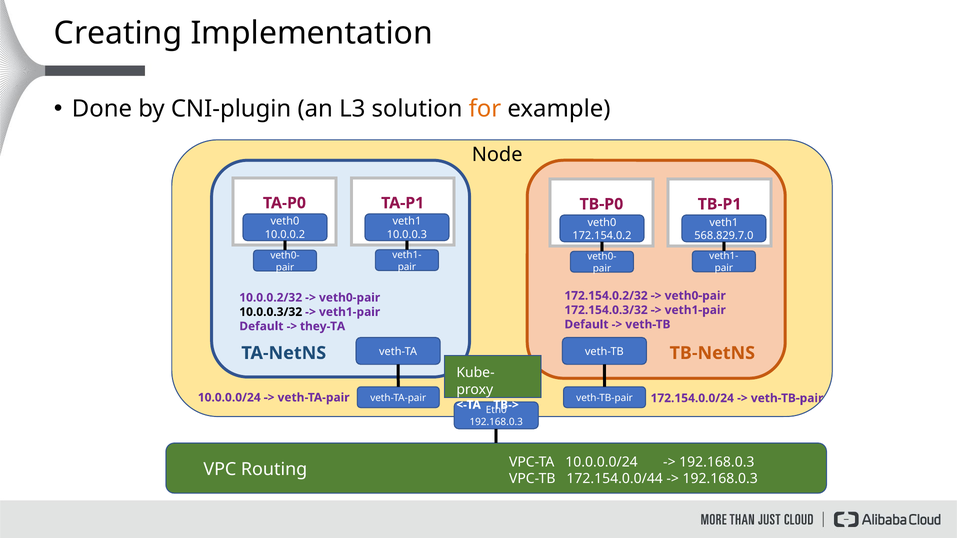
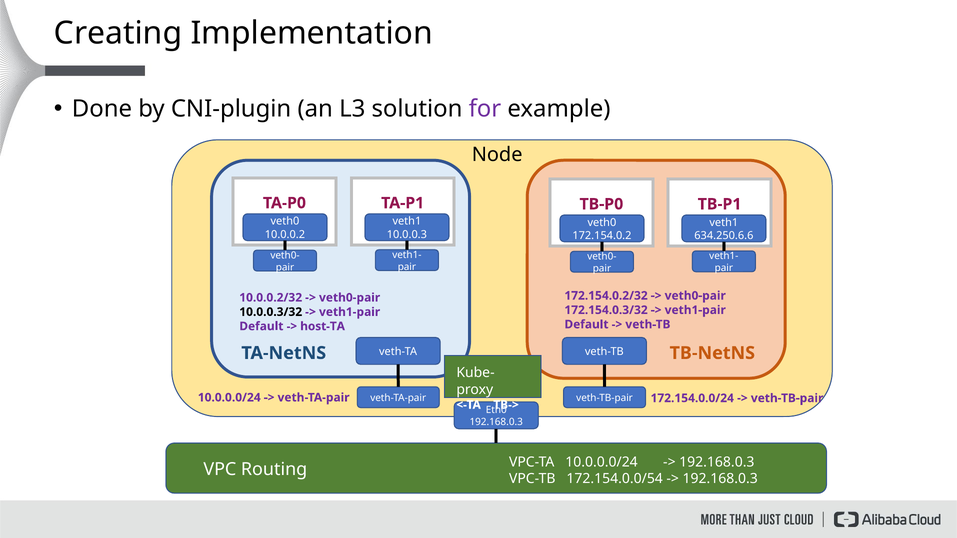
for colour: orange -> purple
568.829.7.0: 568.829.7.0 -> 634.250.6.6
they-TA: they-TA -> host-TA
172.154.0.0/44: 172.154.0.0/44 -> 172.154.0.0/54
